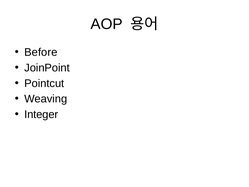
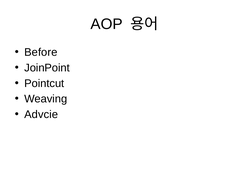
Integer: Integer -> Advcie
